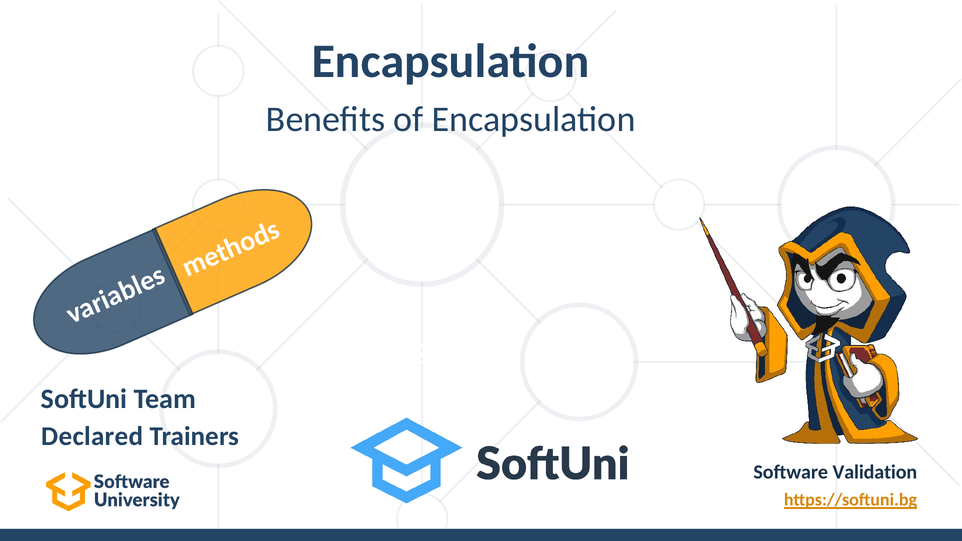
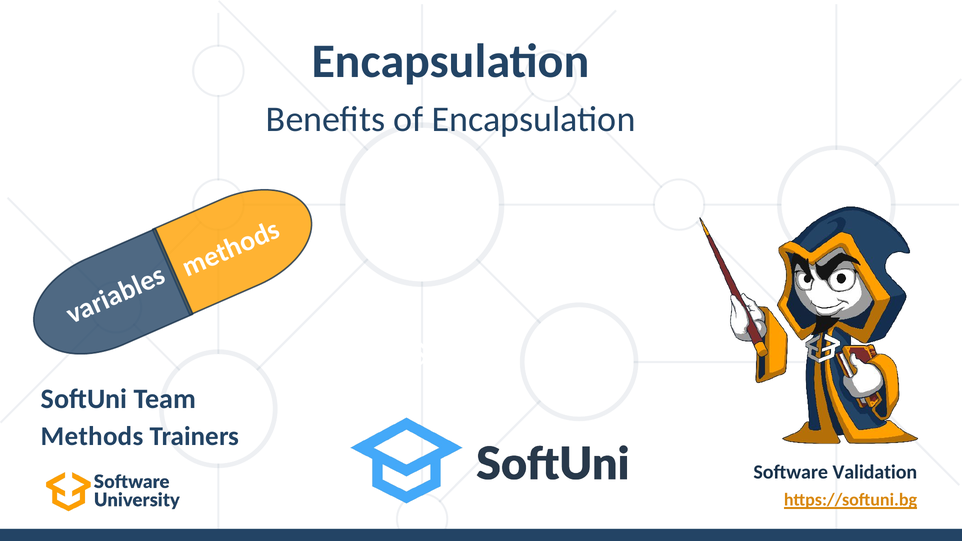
Declared: Declared -> Methods
